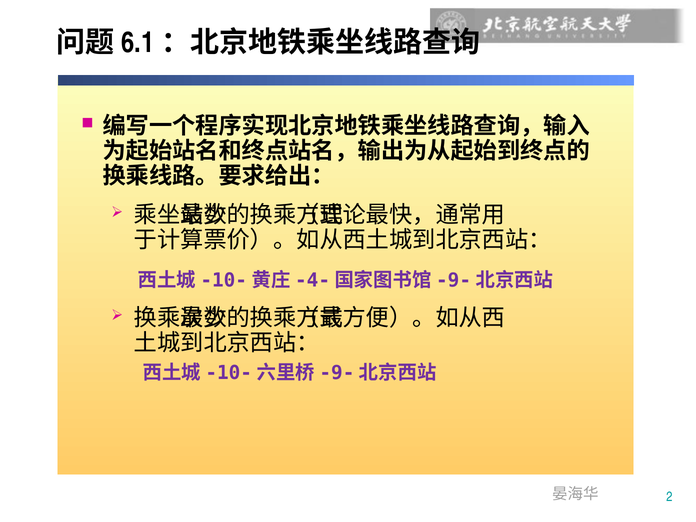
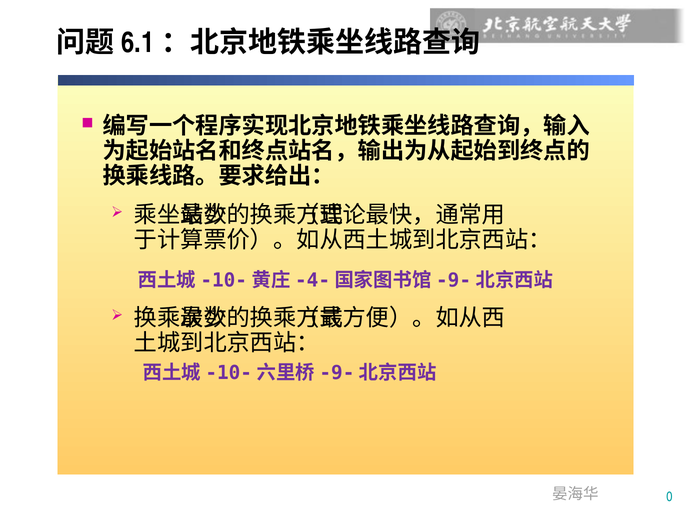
2: 2 -> 0
